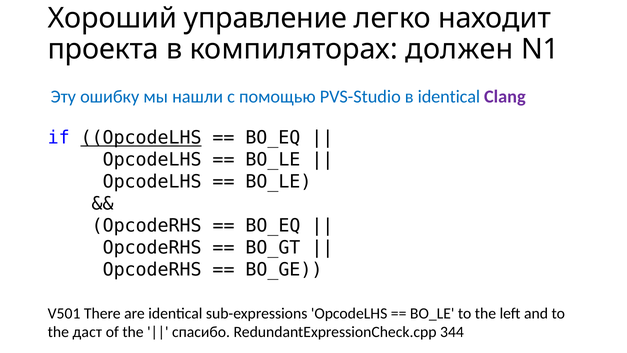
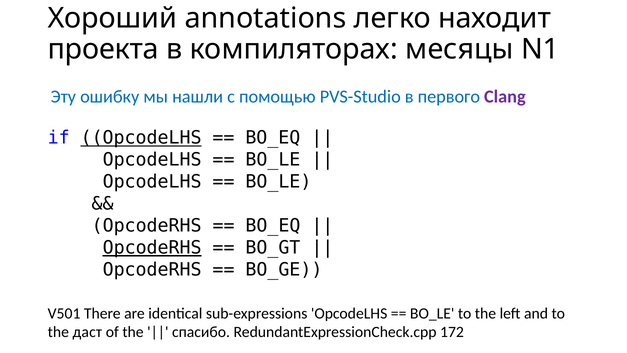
управление: управление -> annotations
должен: должен -> месяцы
в identical: identical -> первого
OpcodeRHS at (152, 248) underline: none -> present
344: 344 -> 172
